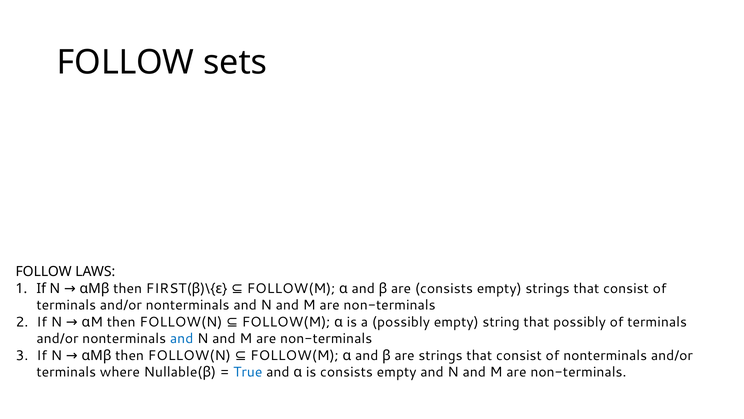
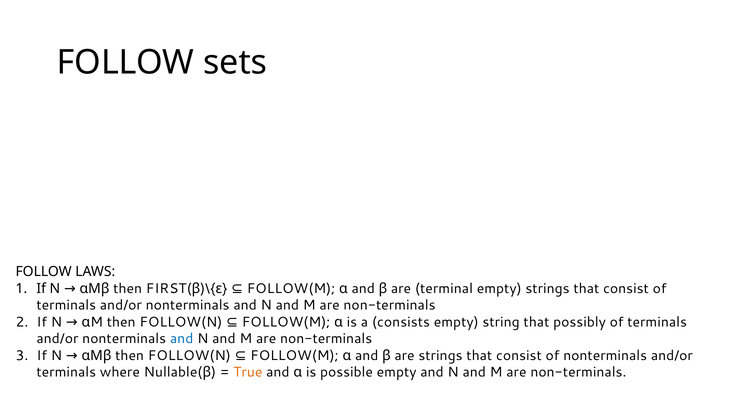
are consists: consists -> terminal
a possibly: possibly -> consists
True colour: blue -> orange
is consists: consists -> possible
